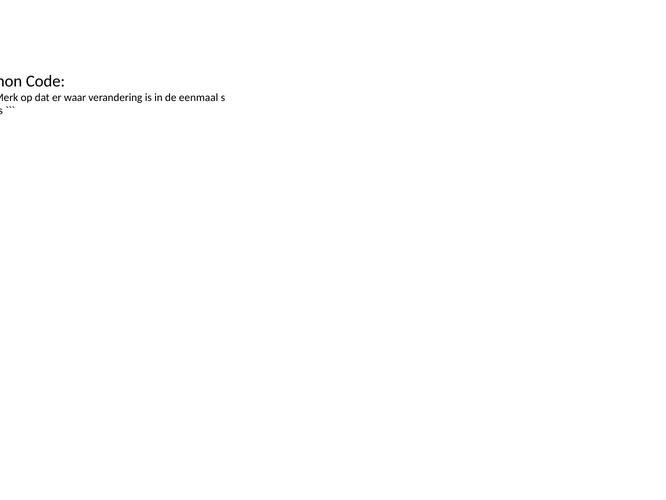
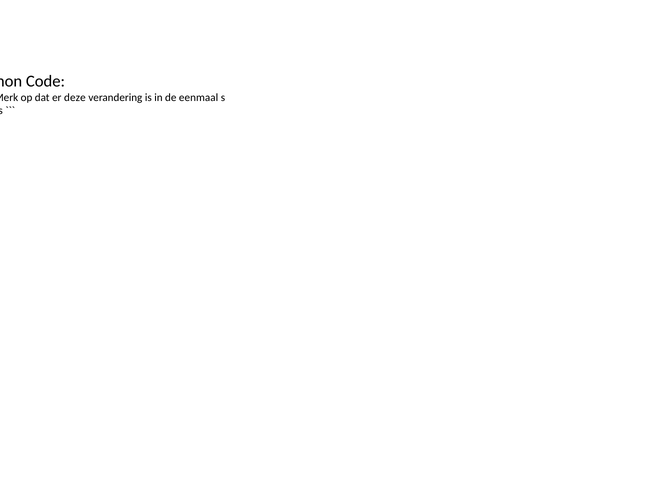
waar: waar -> deze
